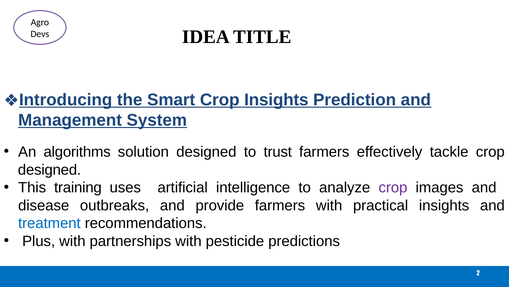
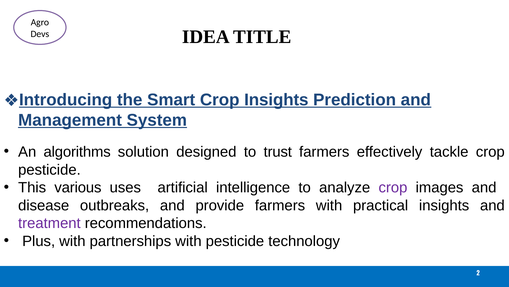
designed at (49, 169): designed -> pesticide
training: training -> various
treatment colour: blue -> purple
predictions: predictions -> technology
